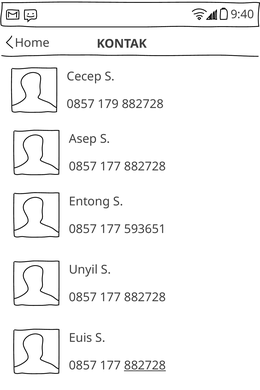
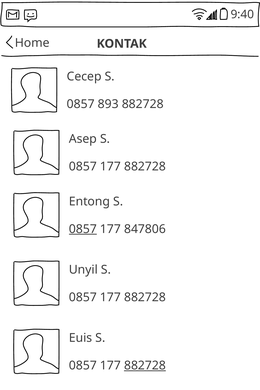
179: 179 -> 893
0857 at (83, 229) underline: none -> present
593651: 593651 -> 847806
